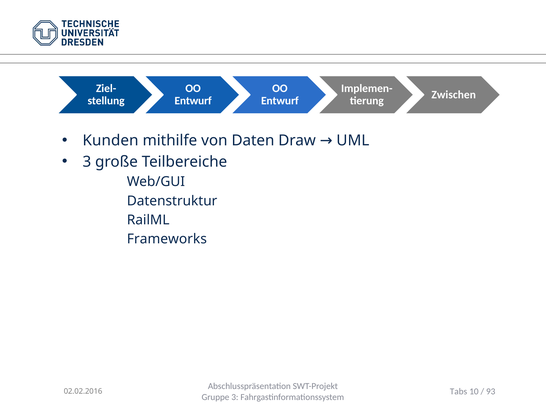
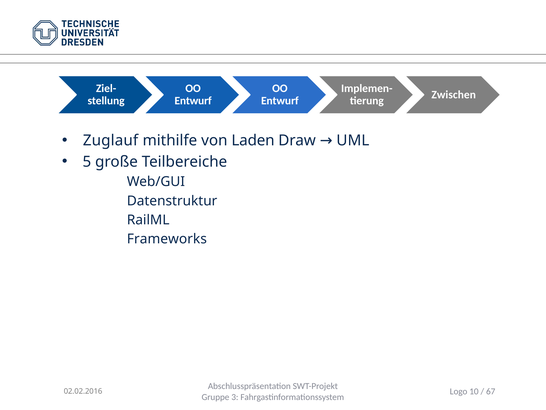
Kunden: Kunden -> Zuglauf
Daten: Daten -> Laden
3 at (87, 162): 3 -> 5
Tabs: Tabs -> Logo
93: 93 -> 67
